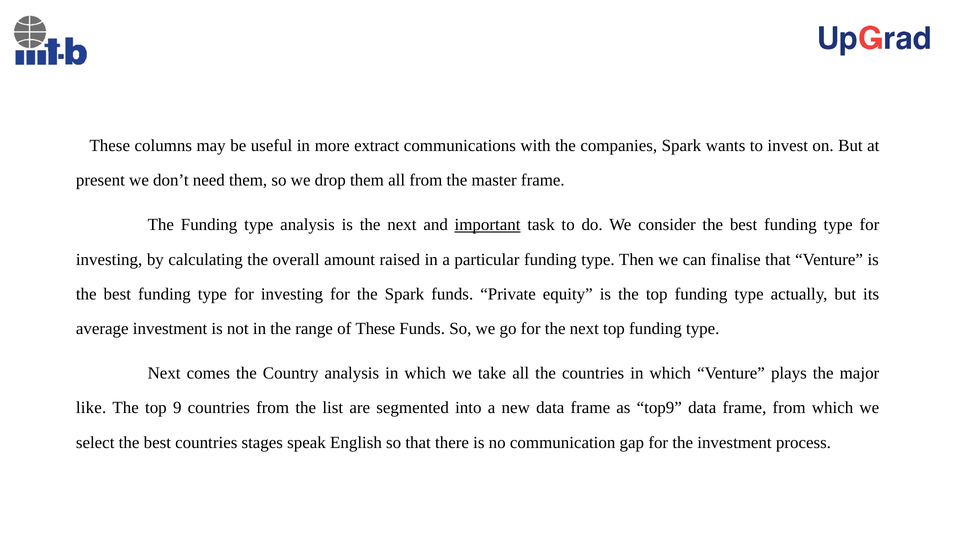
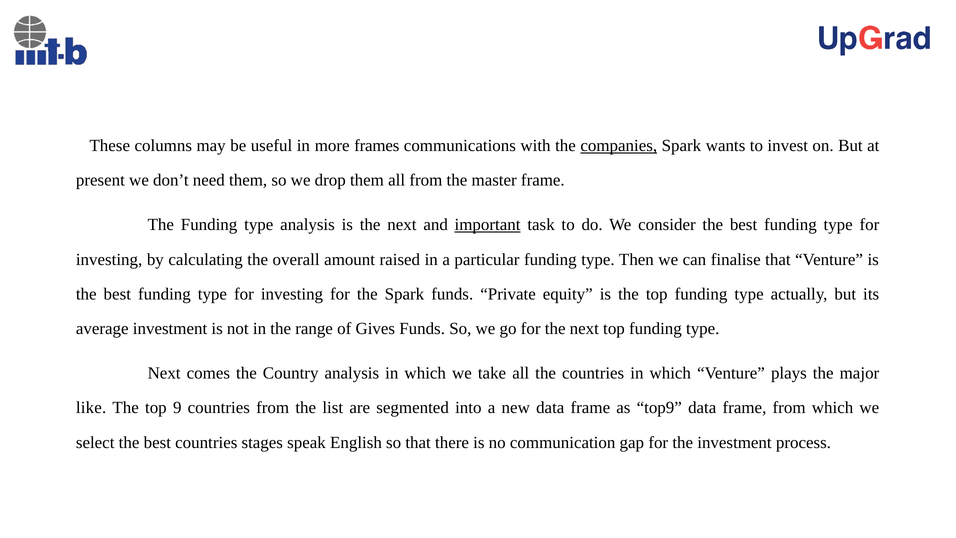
extract: extract -> frames
companies underline: none -> present
of These: These -> Gives
